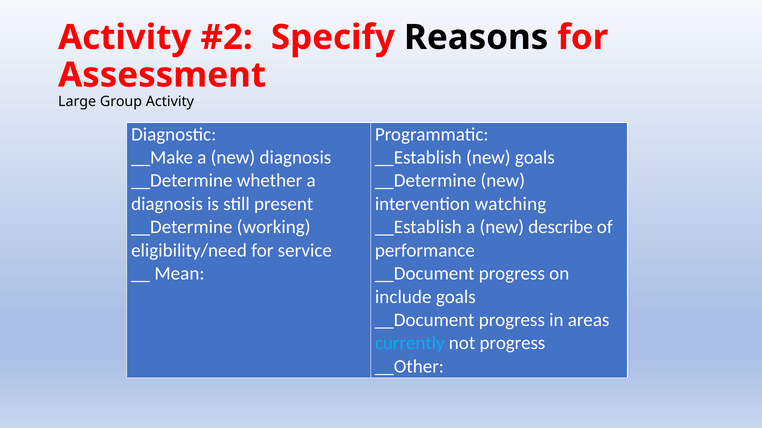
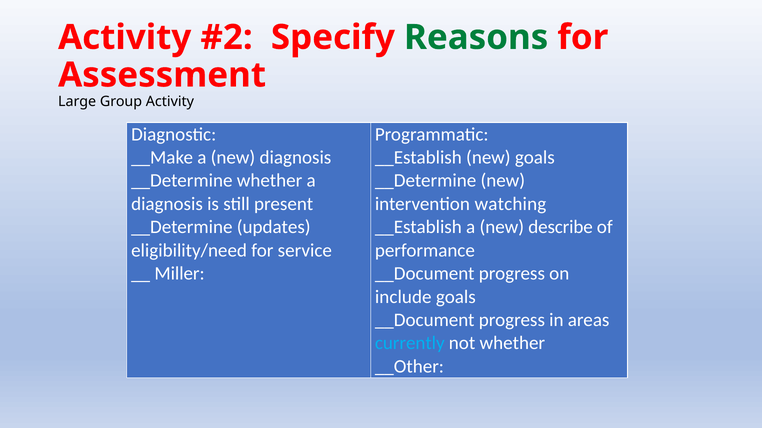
Reasons colour: black -> green
working: working -> updates
Mean: Mean -> Miller
not progress: progress -> whether
